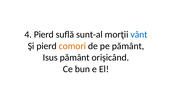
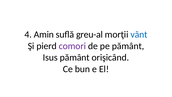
4 Pierd: Pierd -> Amin
sunt-al: sunt-al -> greu-al
comori colour: orange -> purple
